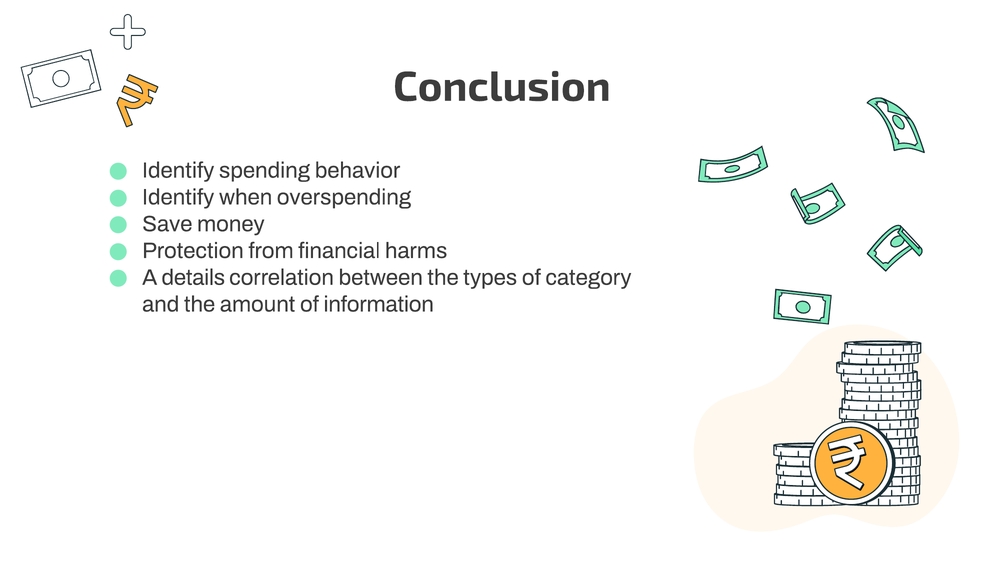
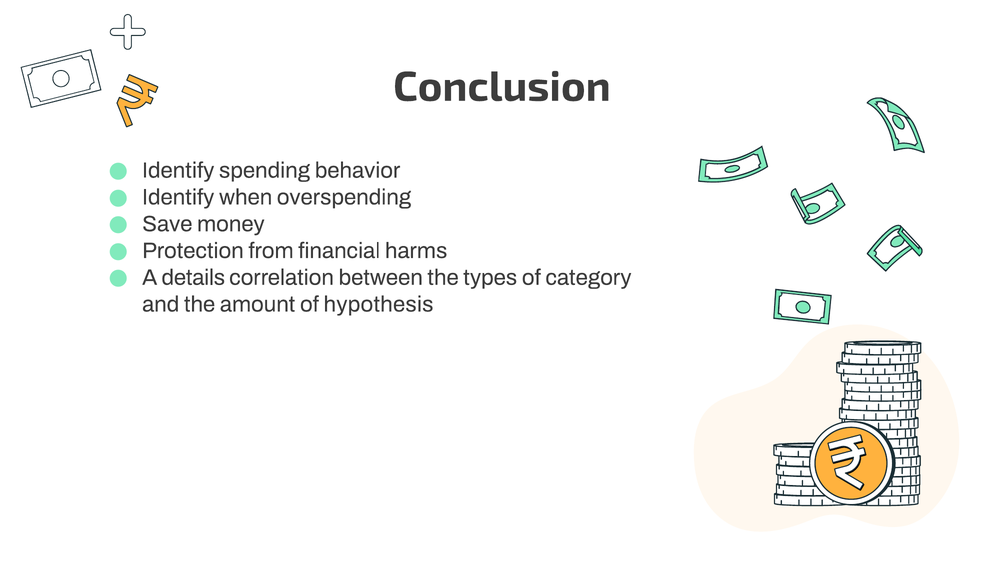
information: information -> hypothesis
